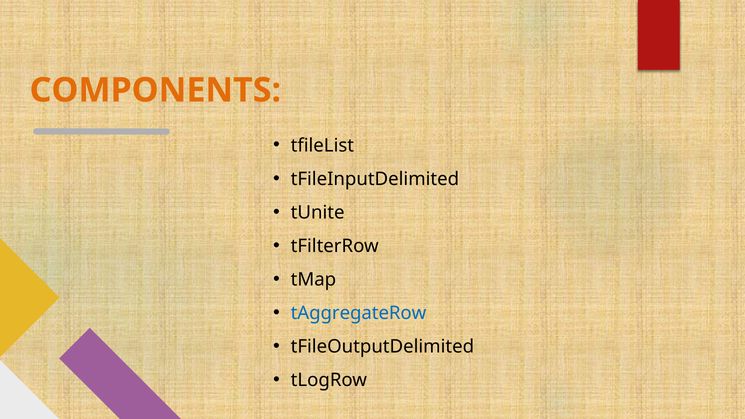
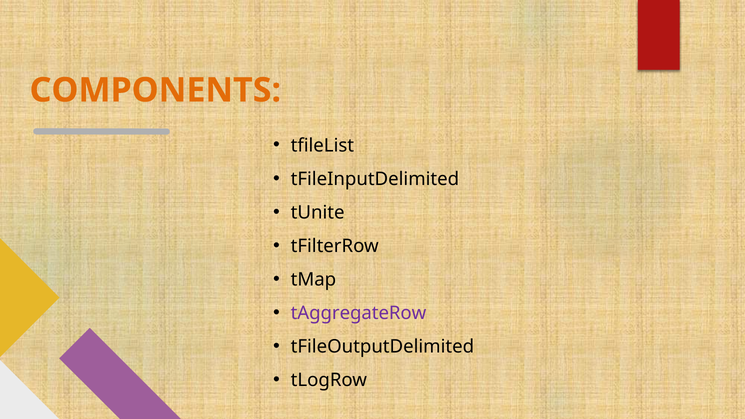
tAggregateRow colour: blue -> purple
